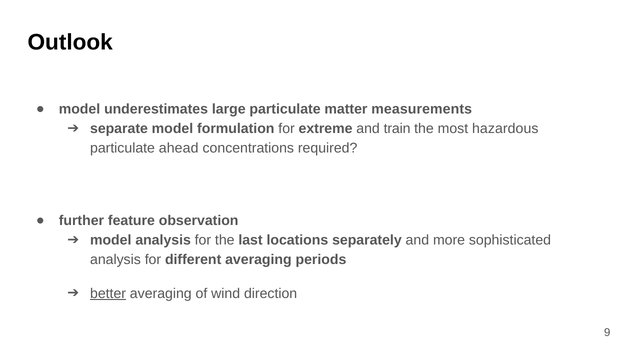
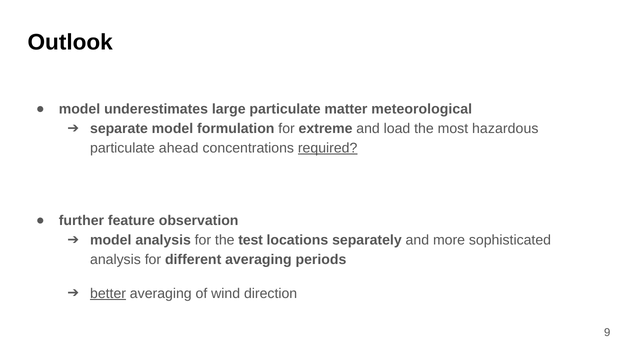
measurements: measurements -> meteorological
train: train -> load
required underline: none -> present
last: last -> test
